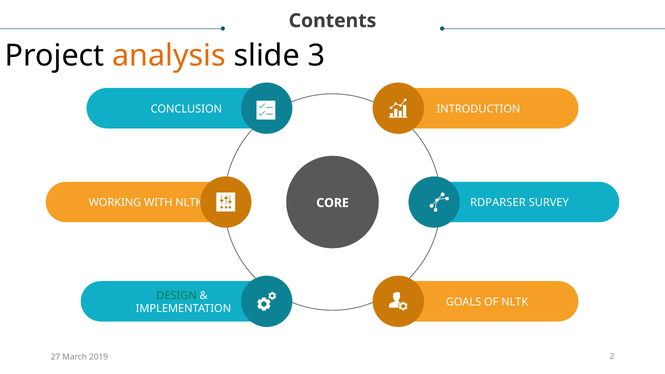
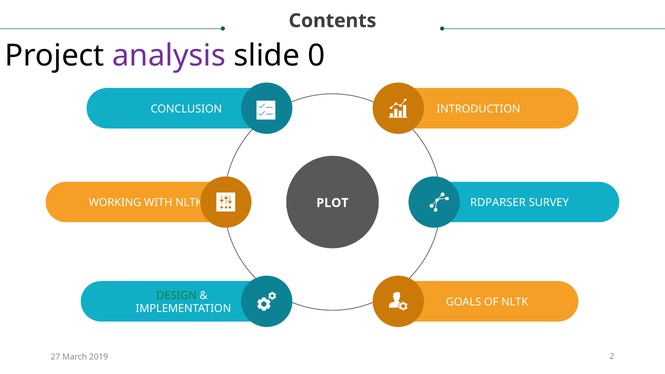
analysis colour: orange -> purple
3: 3 -> 0
CORE: CORE -> PLOT
